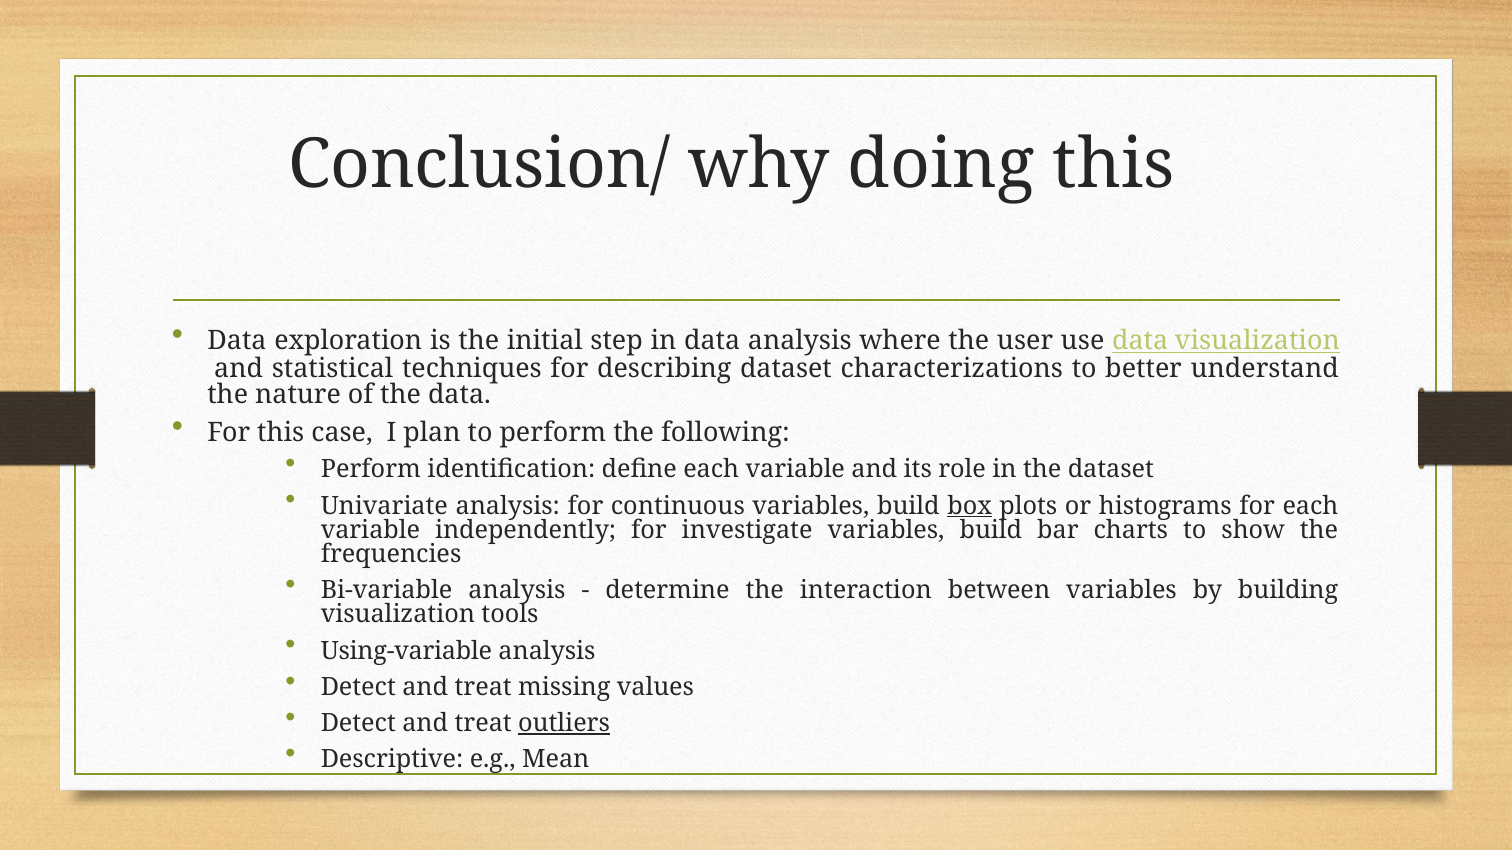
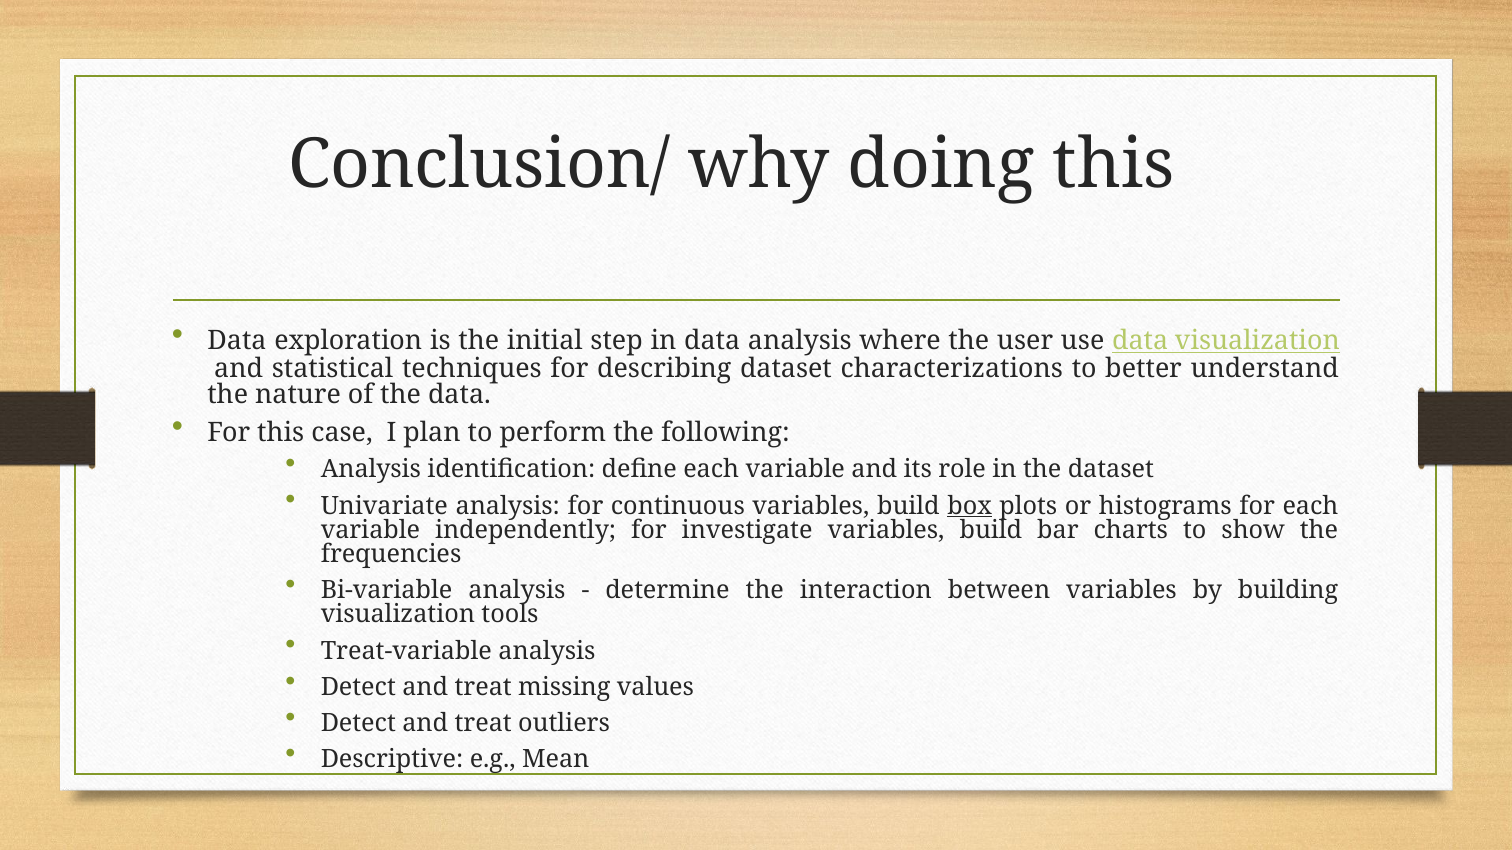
Perform at (371, 470): Perform -> Analysis
Using-variable: Using-variable -> Treat-variable
outliers underline: present -> none
